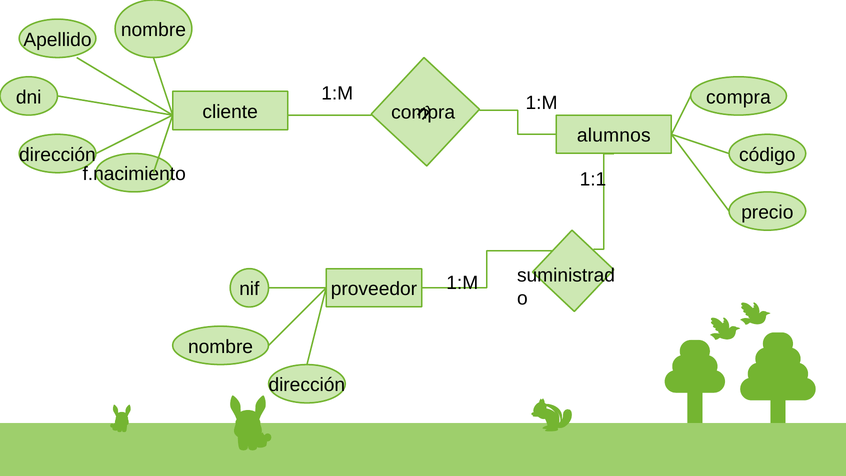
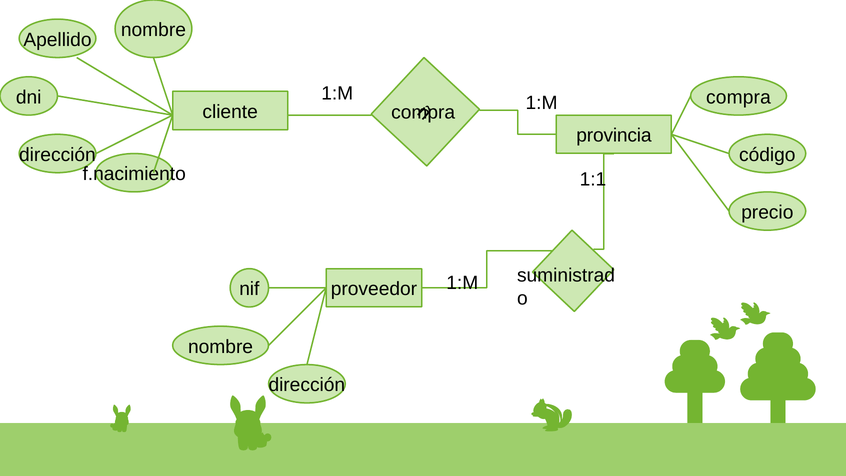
alumnos: alumnos -> provincia
